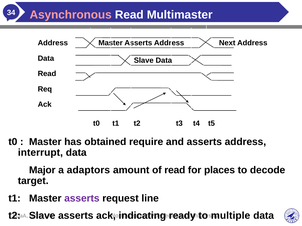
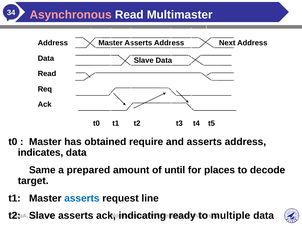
interrupt: interrupt -> indicates
Major: Major -> Same
adaptors: adaptors -> prepared
of read: read -> until
asserts at (82, 199) colour: purple -> blue
